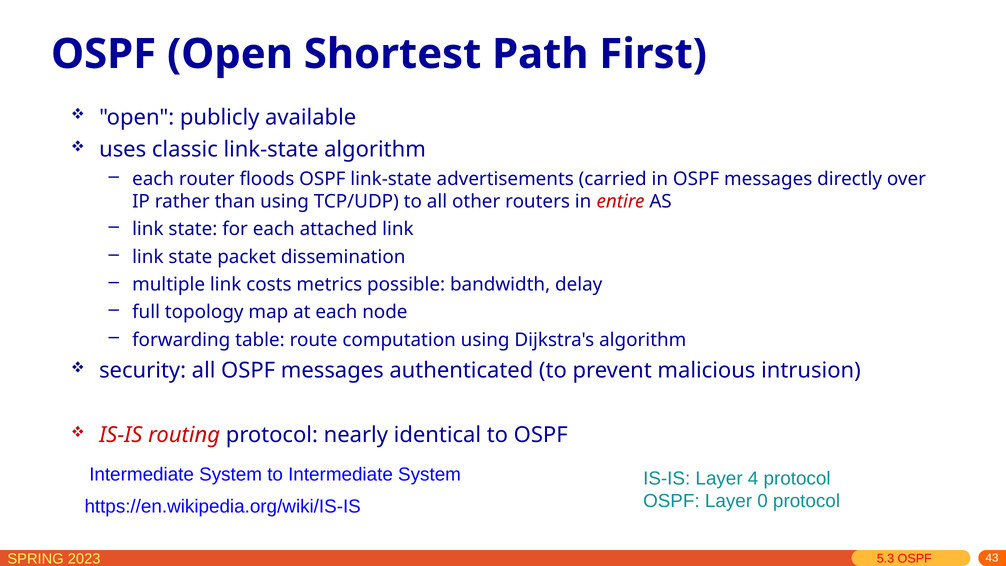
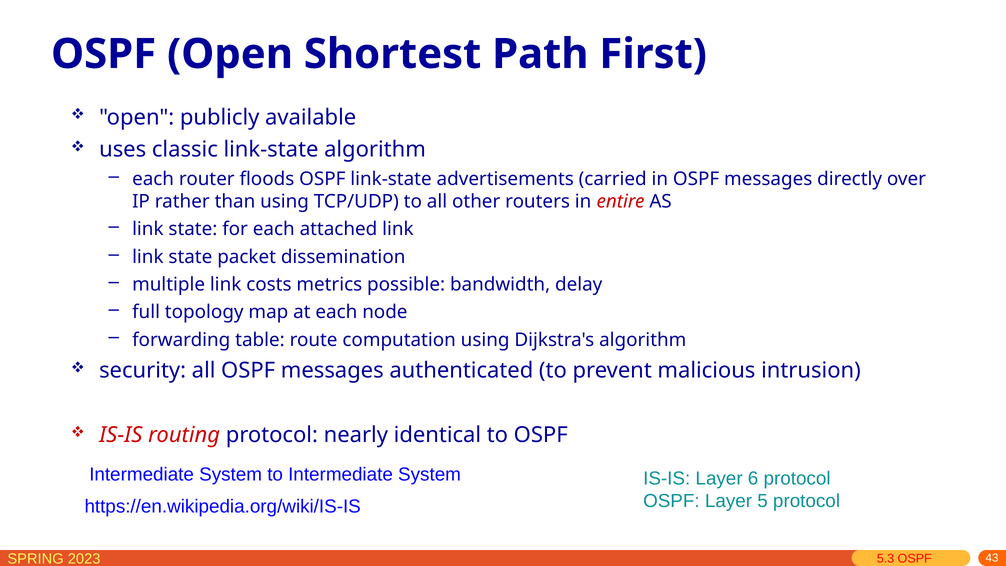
4: 4 -> 6
0: 0 -> 5
